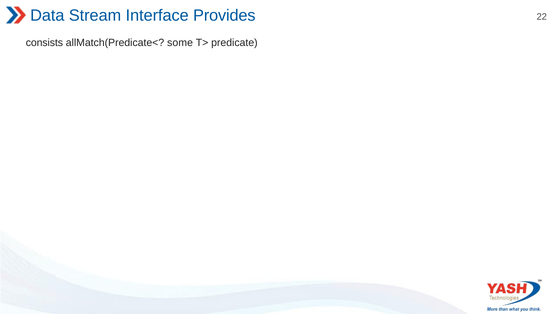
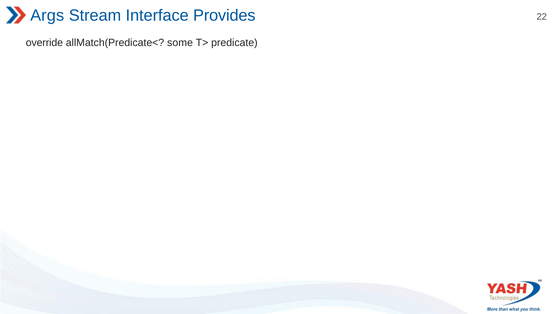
Data: Data -> Args
consists: consists -> override
